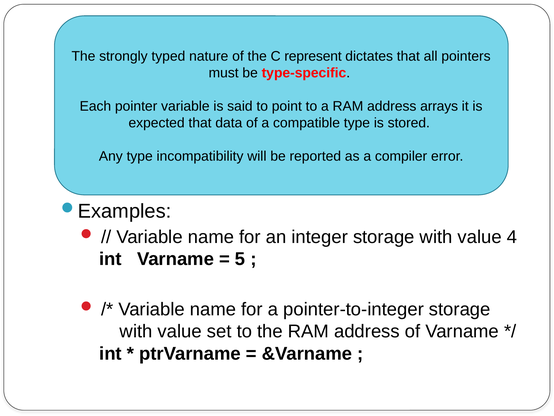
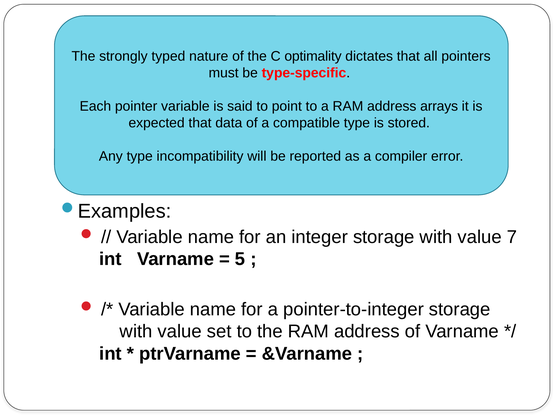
represent: represent -> optimality
4: 4 -> 7
